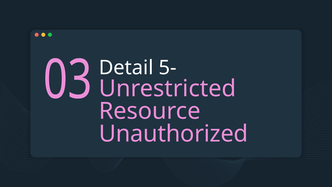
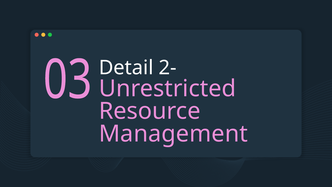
5-: 5- -> 2-
Unauthorized: Unauthorized -> Management
